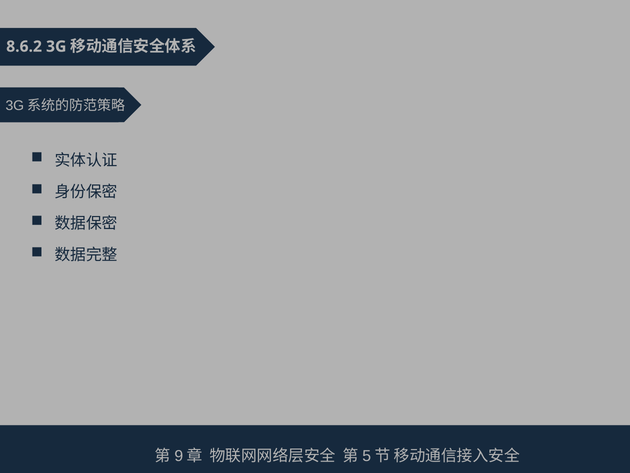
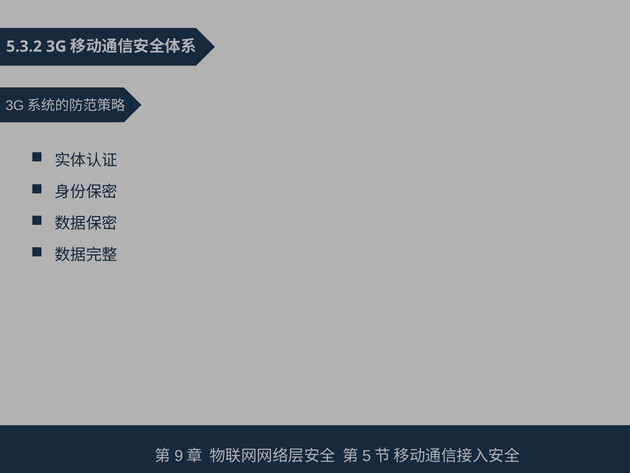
8.6.2: 8.6.2 -> 5.3.2
